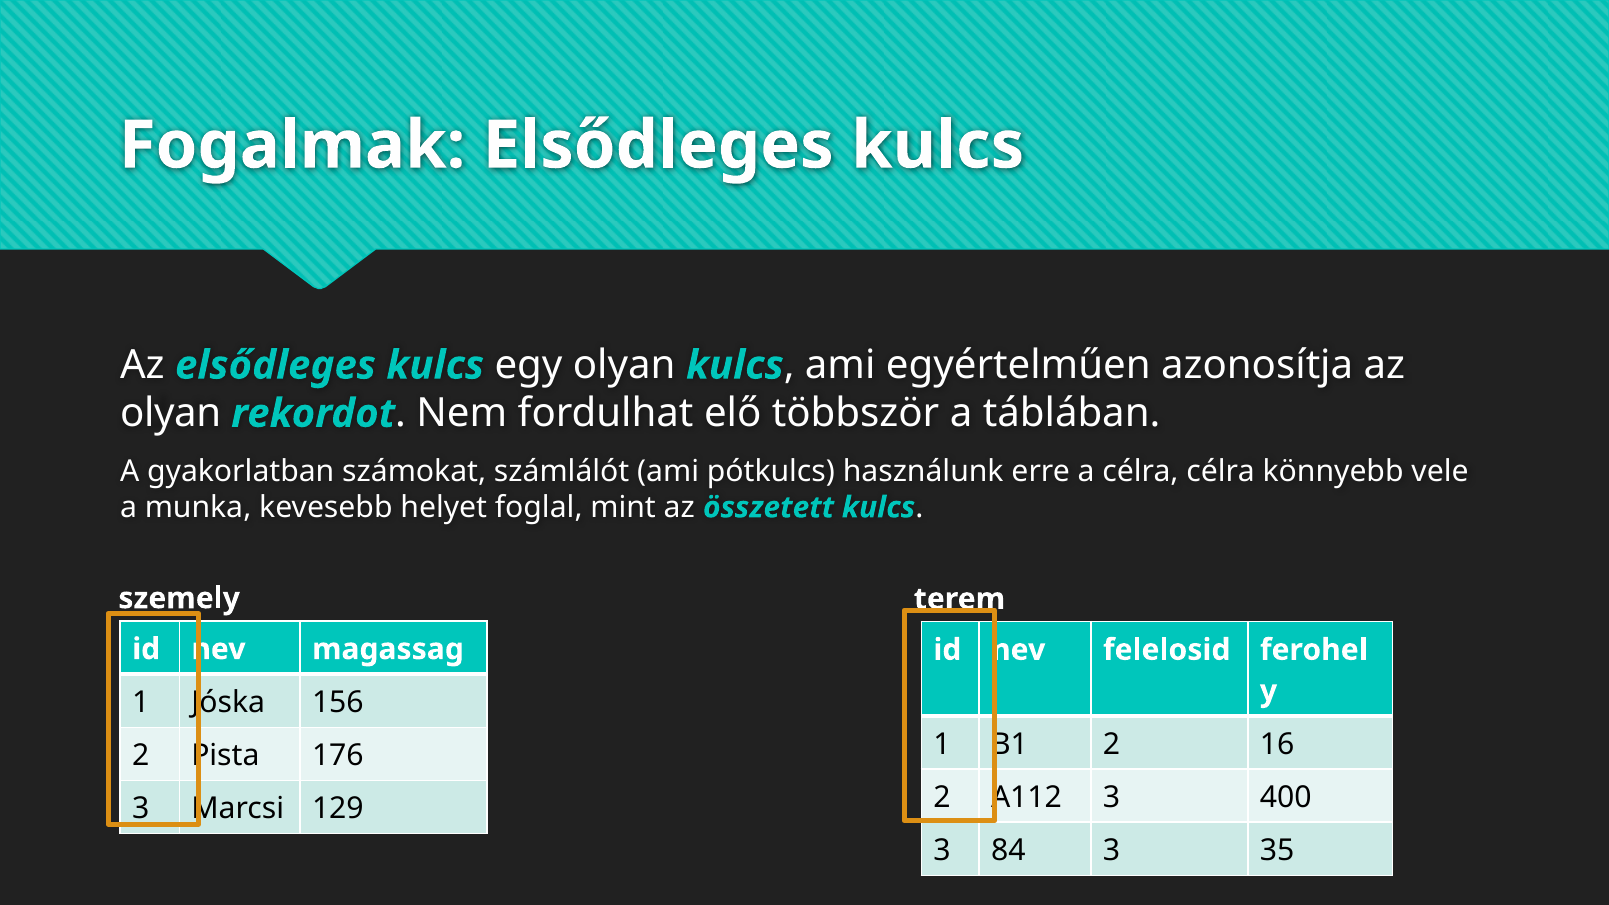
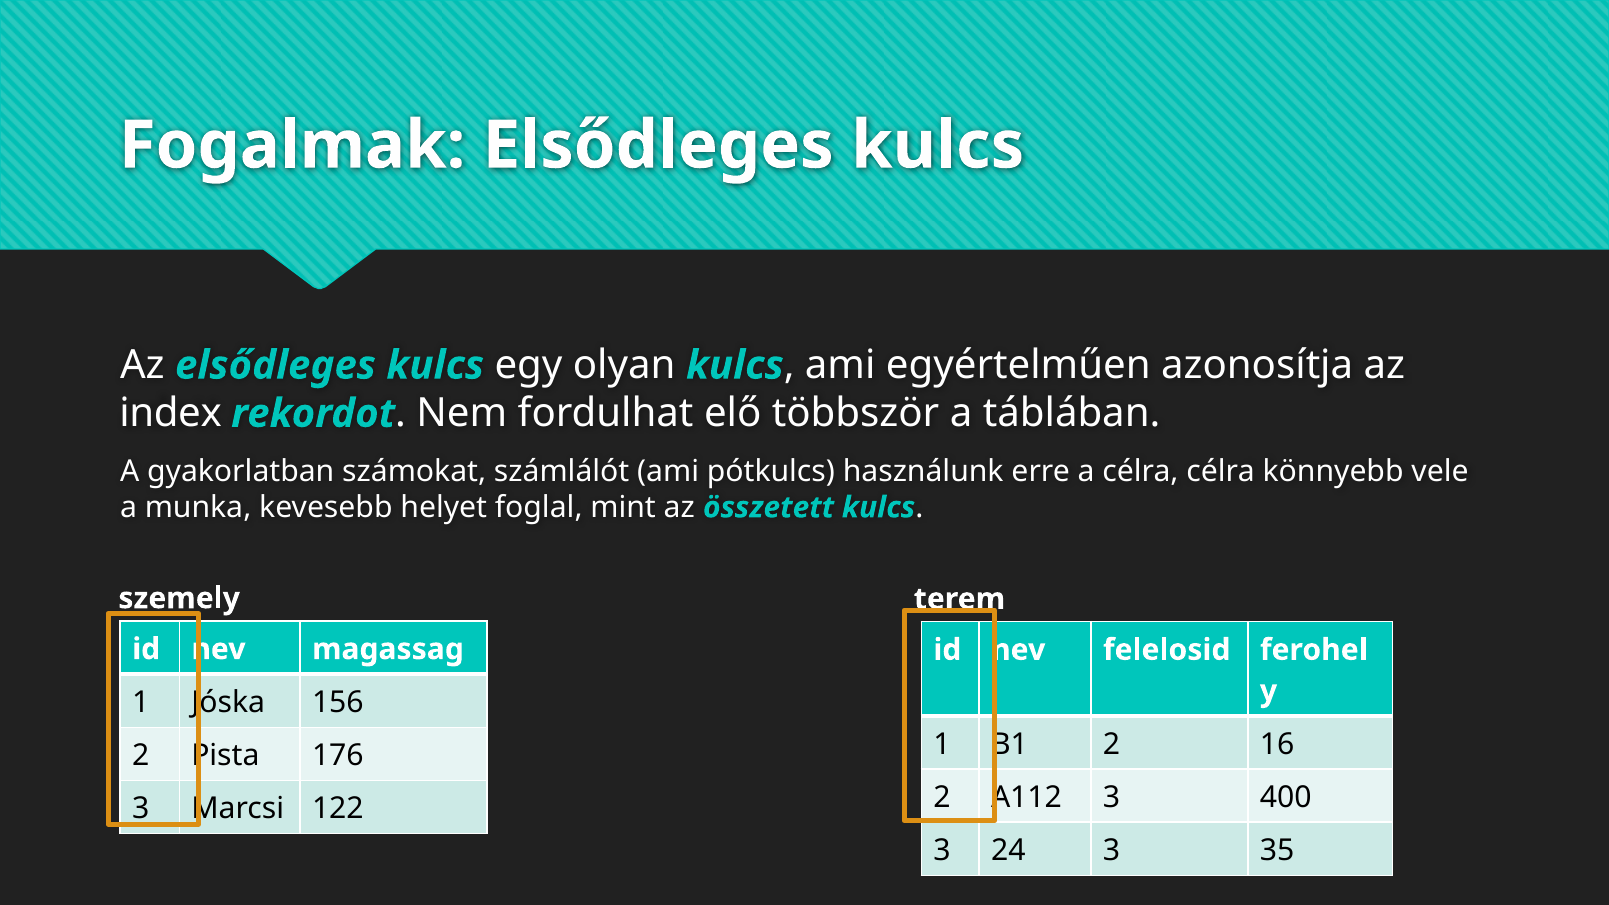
olyan at (171, 414): olyan -> index
129: 129 -> 122
84: 84 -> 24
